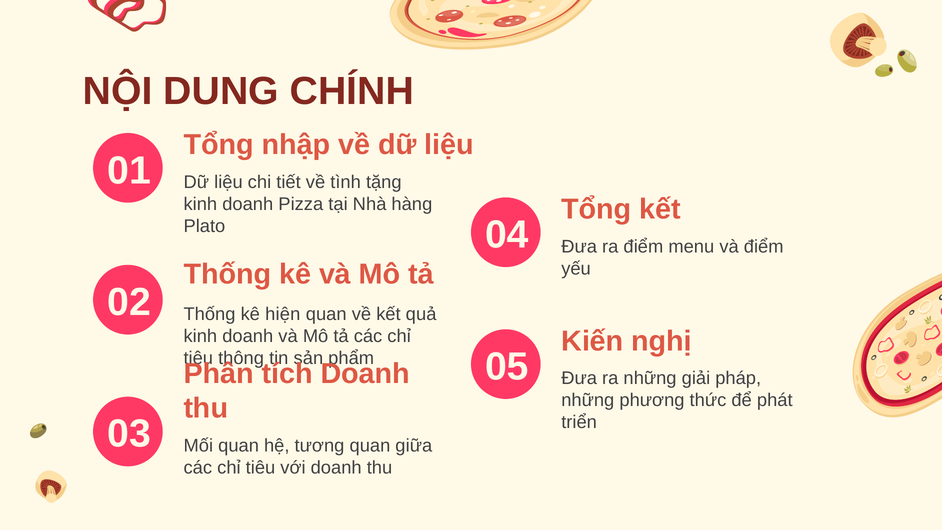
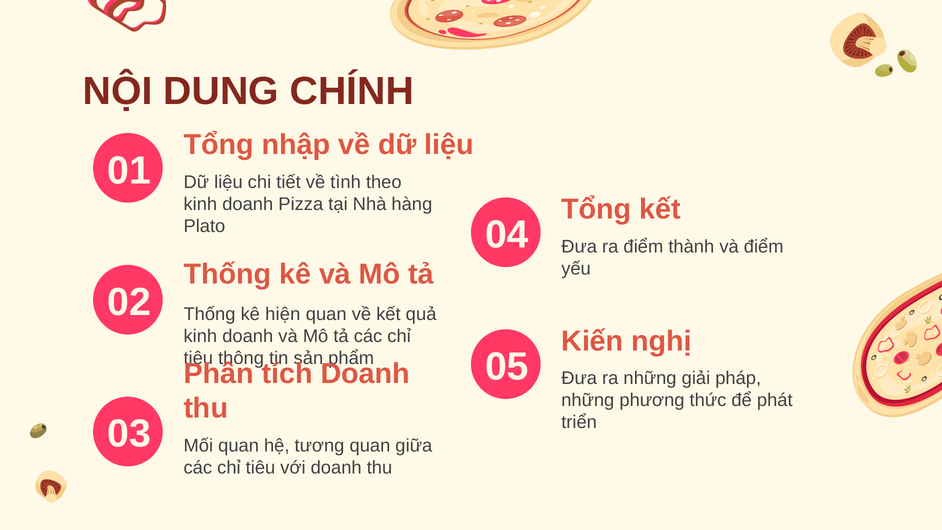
tặng: tặng -> theo
menu: menu -> thành
